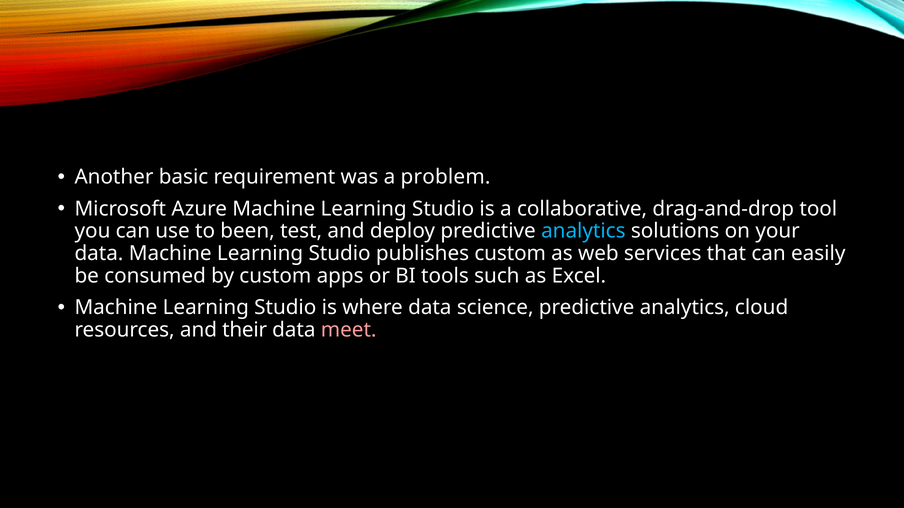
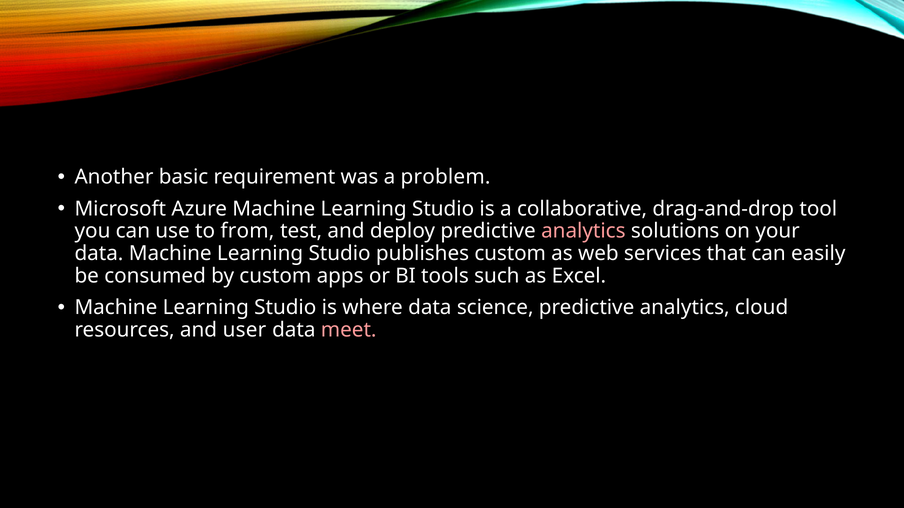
been: been -> from
analytics at (583, 231) colour: light blue -> pink
their: their -> user
